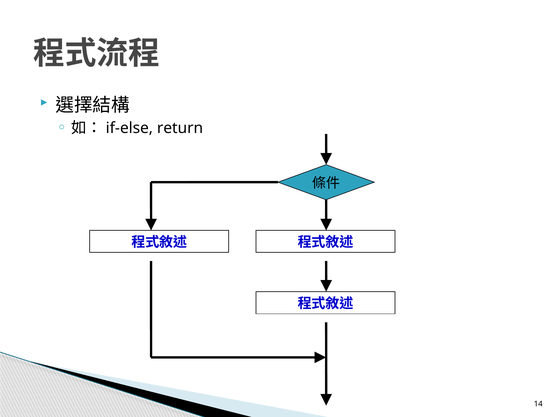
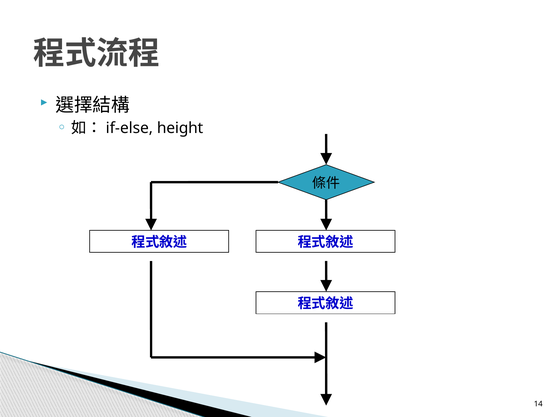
return: return -> height
